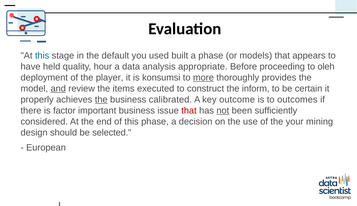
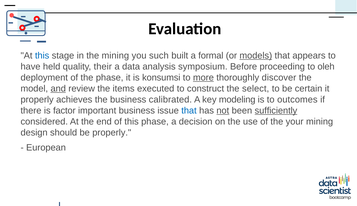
the default: default -> mining
used: used -> such
a phase: phase -> formal
models underline: none -> present
hour: hour -> their
appropriate: appropriate -> symposium
the player: player -> phase
provides: provides -> discover
inform: inform -> select
the at (101, 100) underline: present -> none
outcome: outcome -> modeling
that at (189, 111) colour: red -> blue
sufficiently underline: none -> present
be selected: selected -> properly
